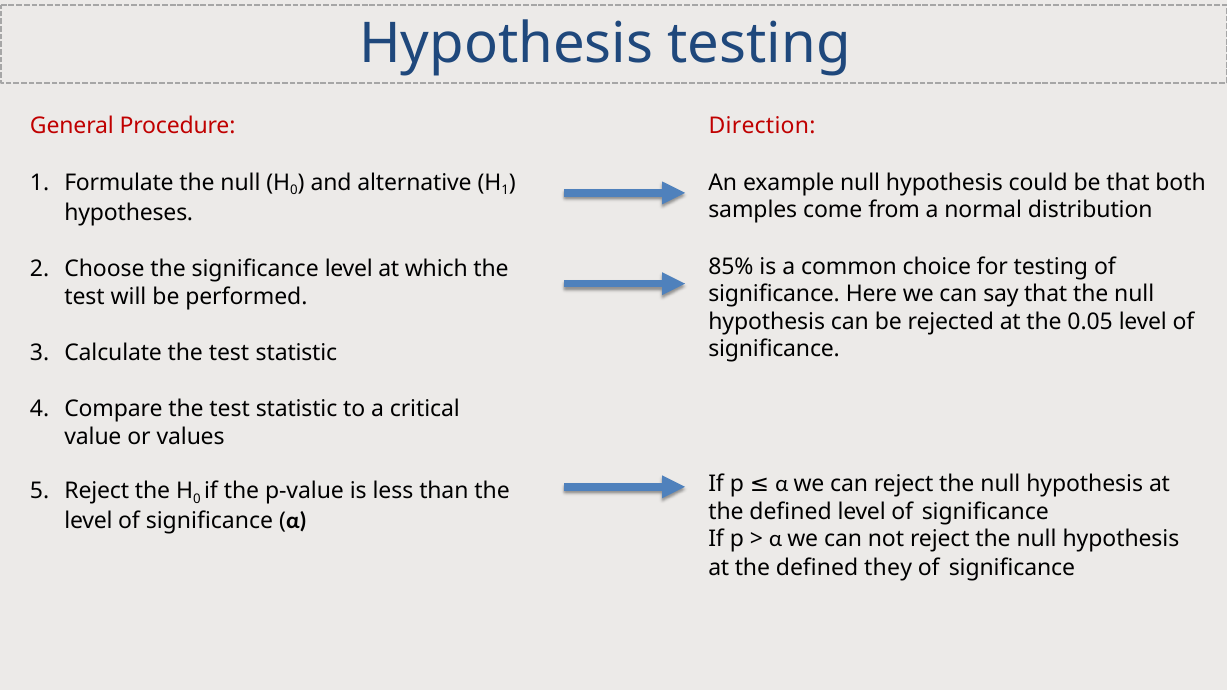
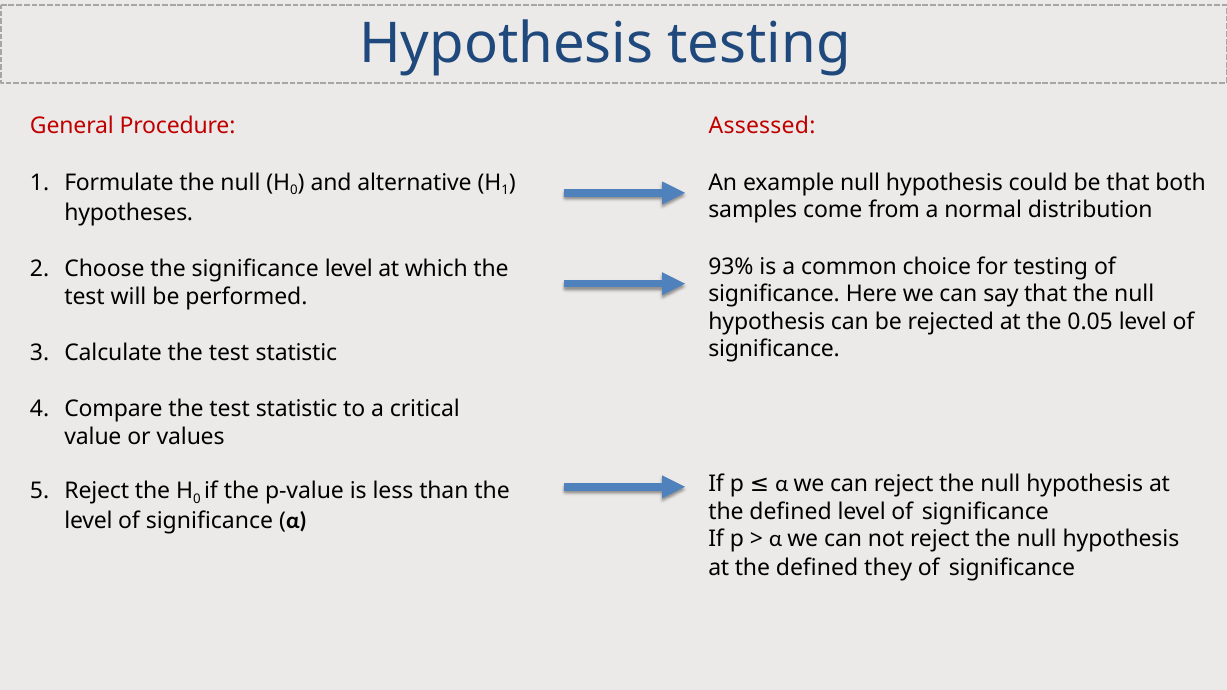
Direction: Direction -> Assessed
85%: 85% -> 93%
